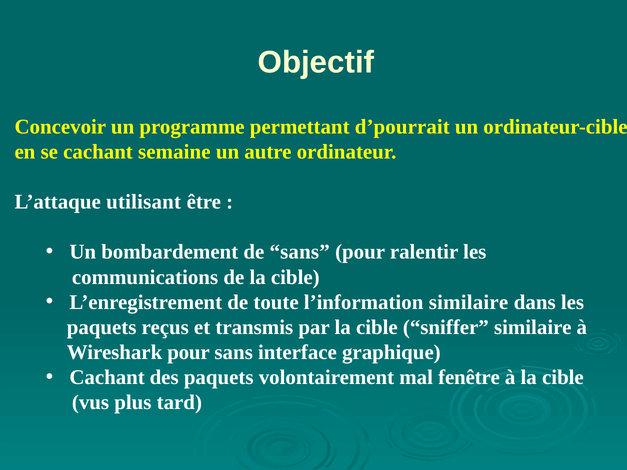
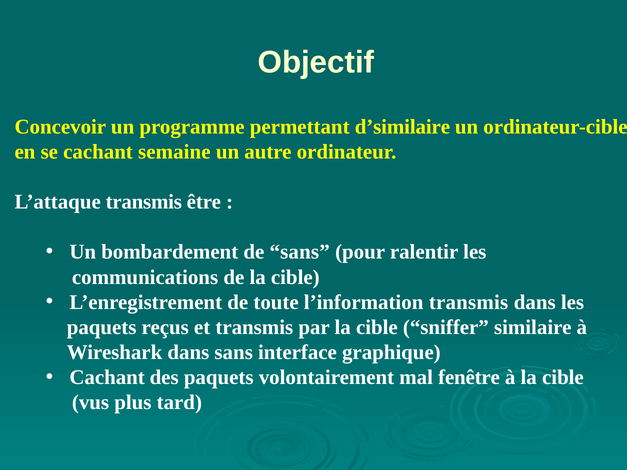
d’pourrait: d’pourrait -> d’similaire
L’attaque utilisant: utilisant -> transmis
l’information similaire: similaire -> transmis
Wireshark pour: pour -> dans
